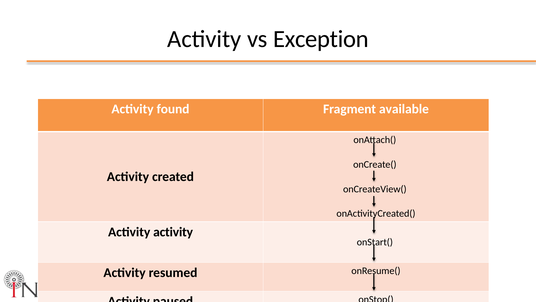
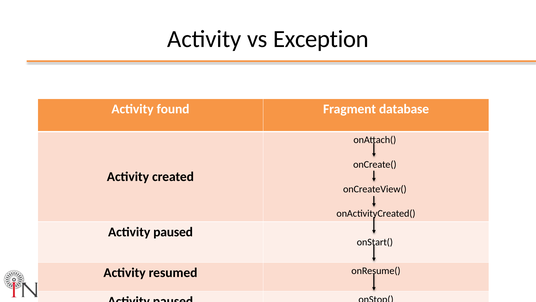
available: available -> database
activity at (173, 232): activity -> paused
